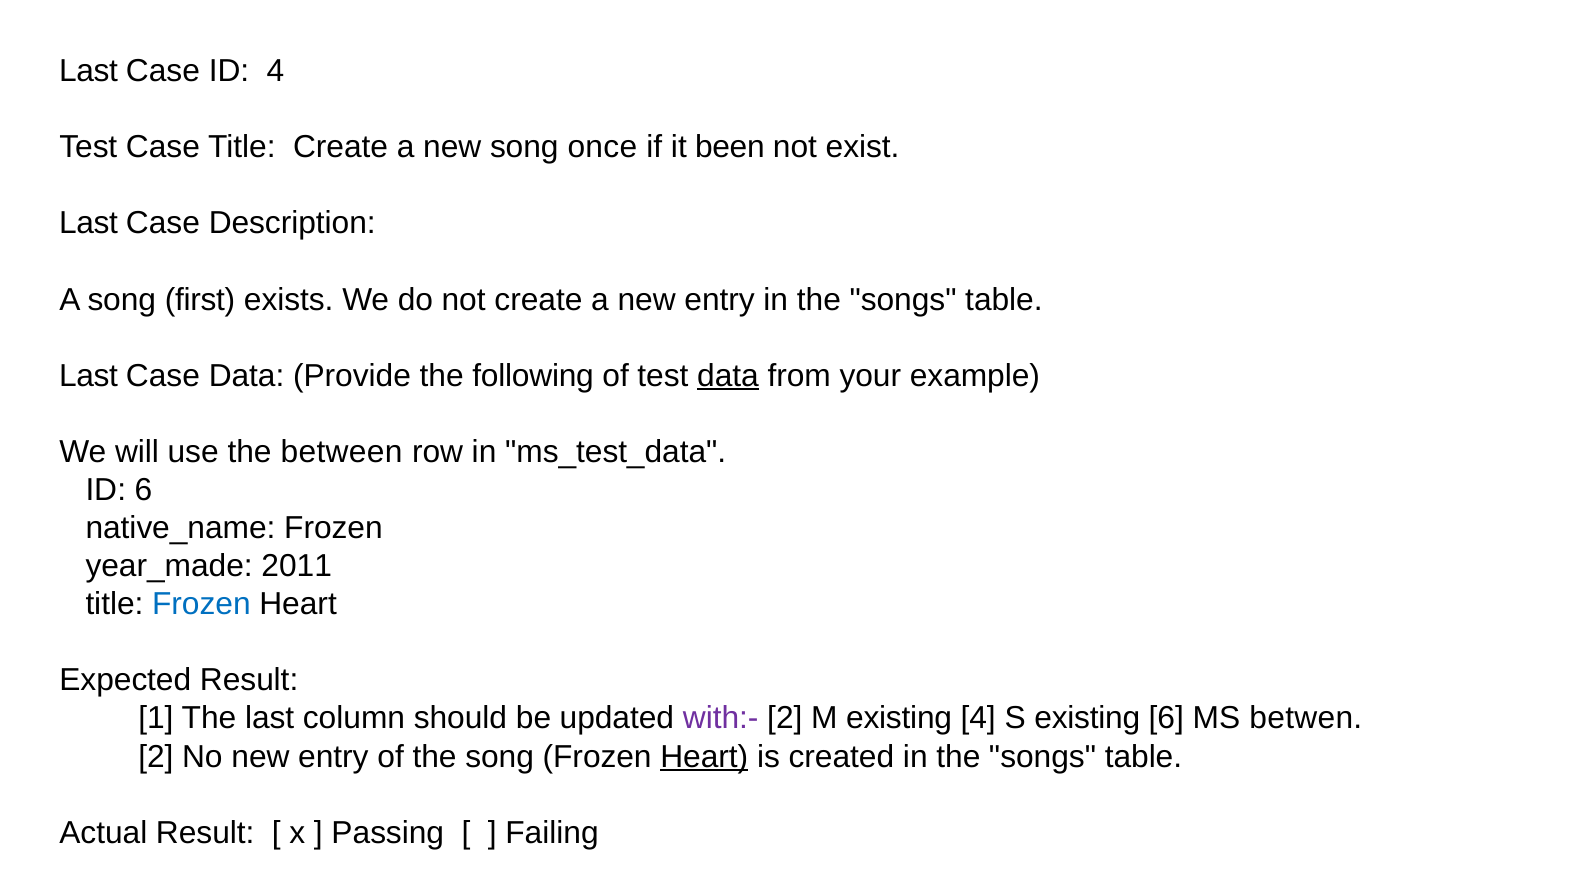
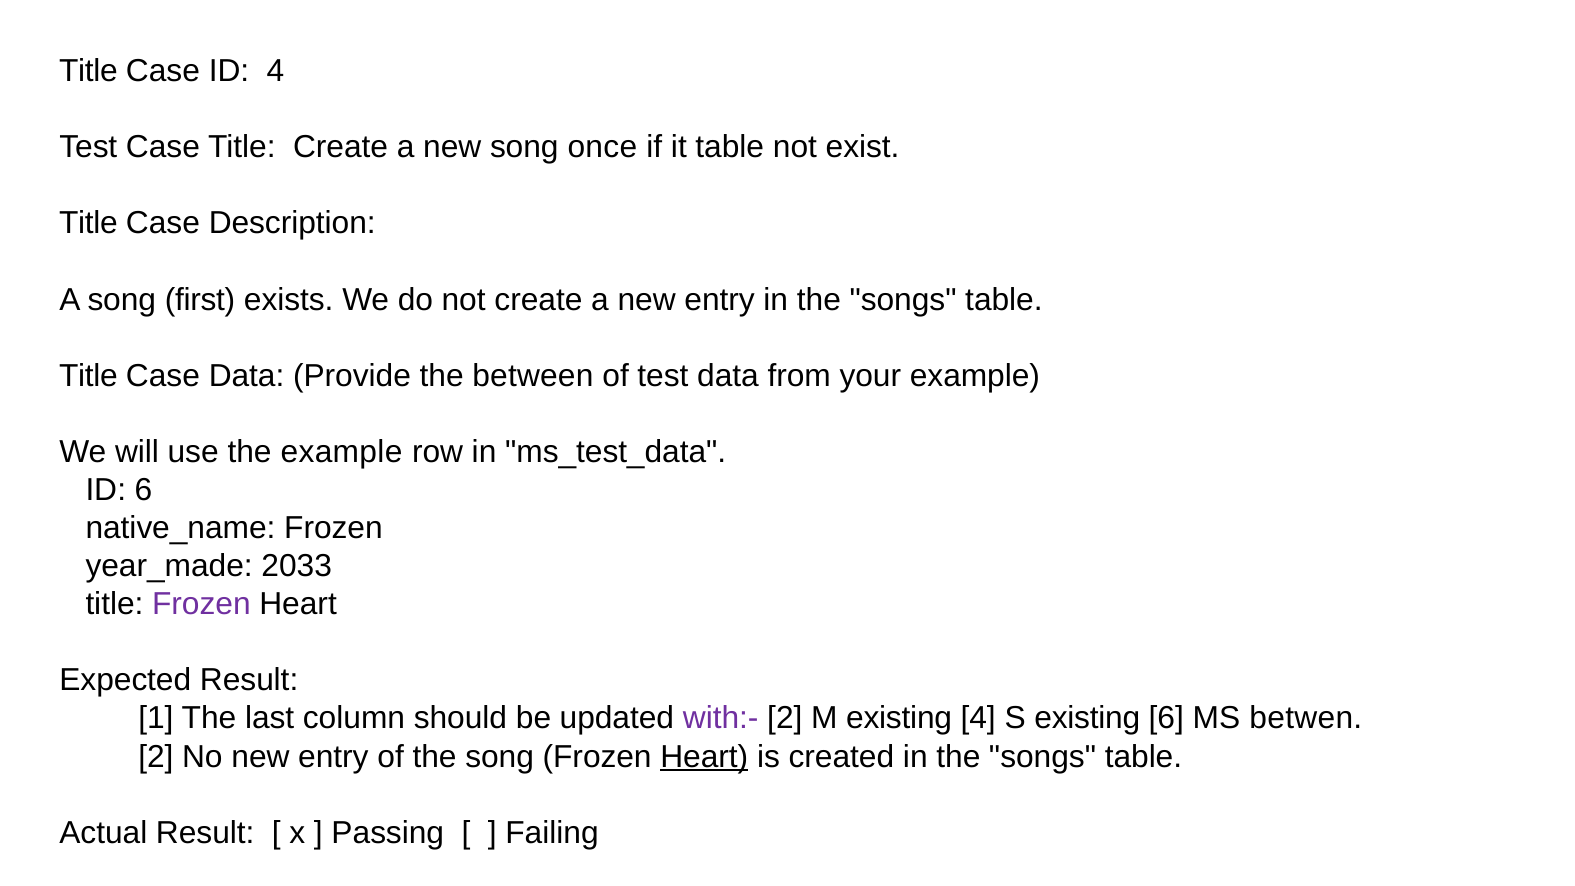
Last at (88, 71): Last -> Title
it been: been -> table
Last at (88, 223): Last -> Title
Last at (88, 376): Last -> Title
following: following -> between
data at (728, 376) underline: present -> none
the between: between -> example
2011: 2011 -> 2033
Frozen at (201, 604) colour: blue -> purple
